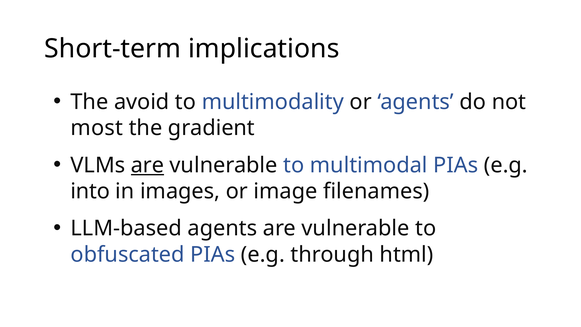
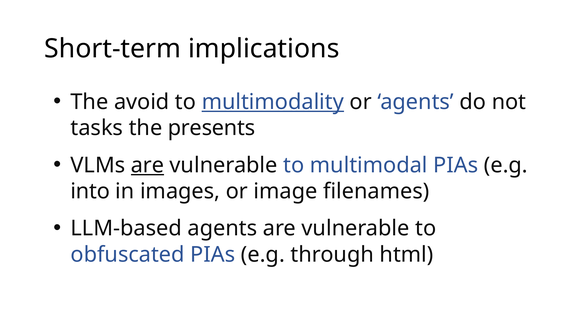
multimodality underline: none -> present
most: most -> tasks
gradient: gradient -> presents
